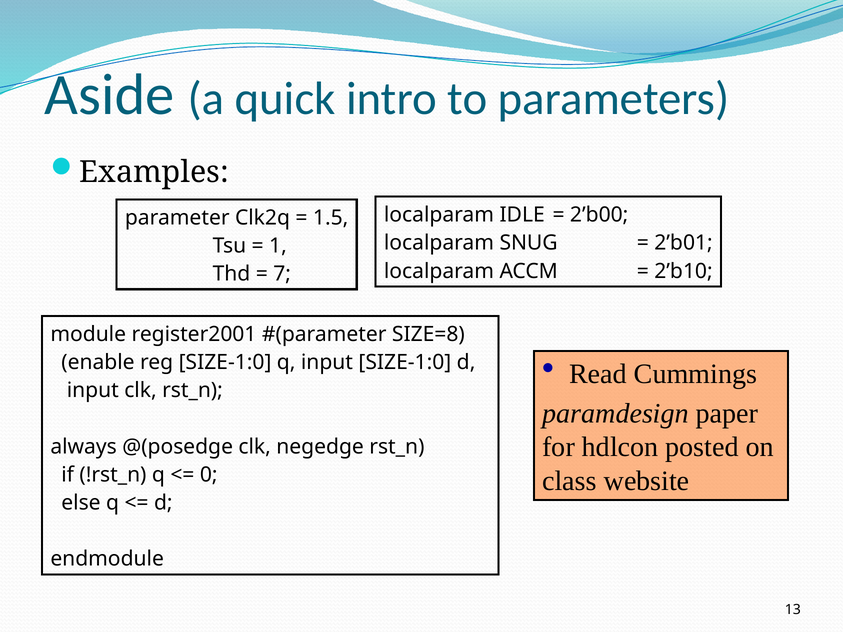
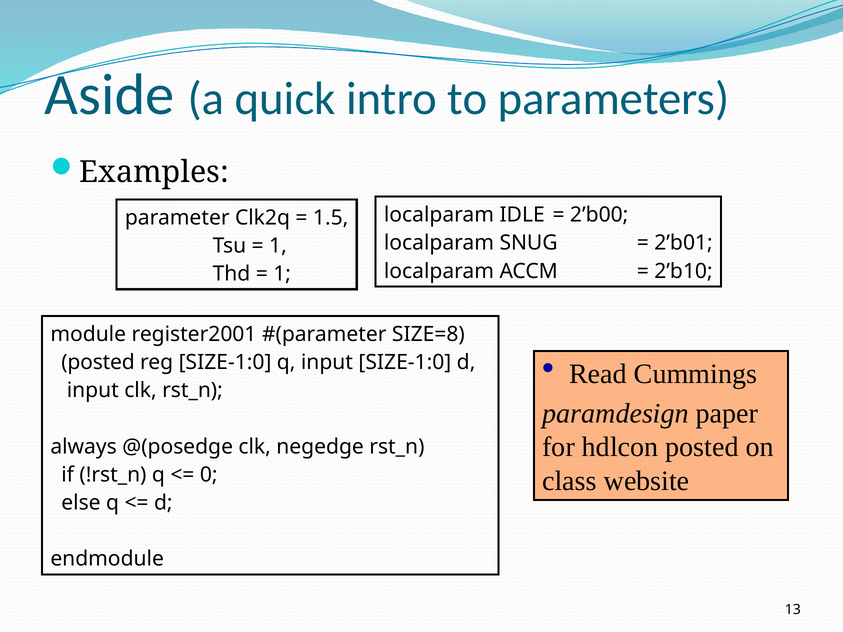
7 at (282, 274): 7 -> 1
enable at (98, 362): enable -> posted
